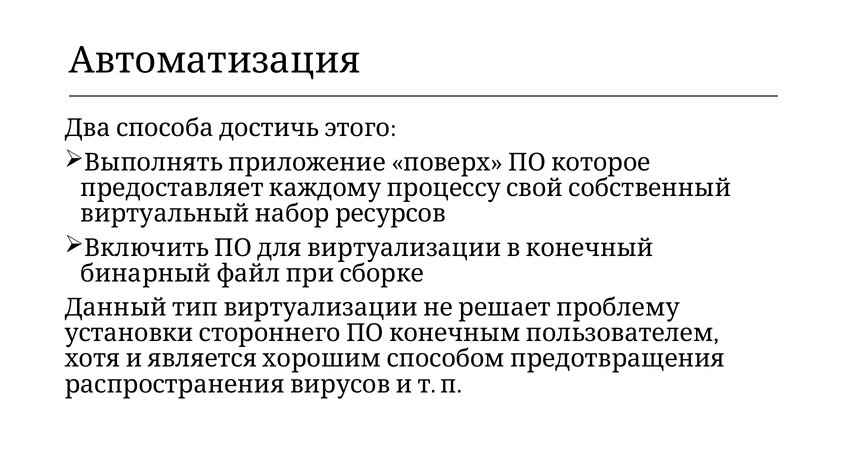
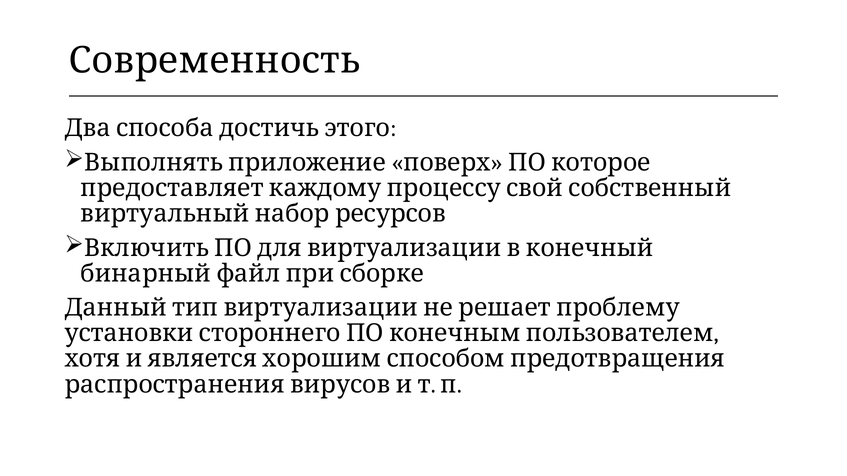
Автоматизация: Автоматизация -> Современность
